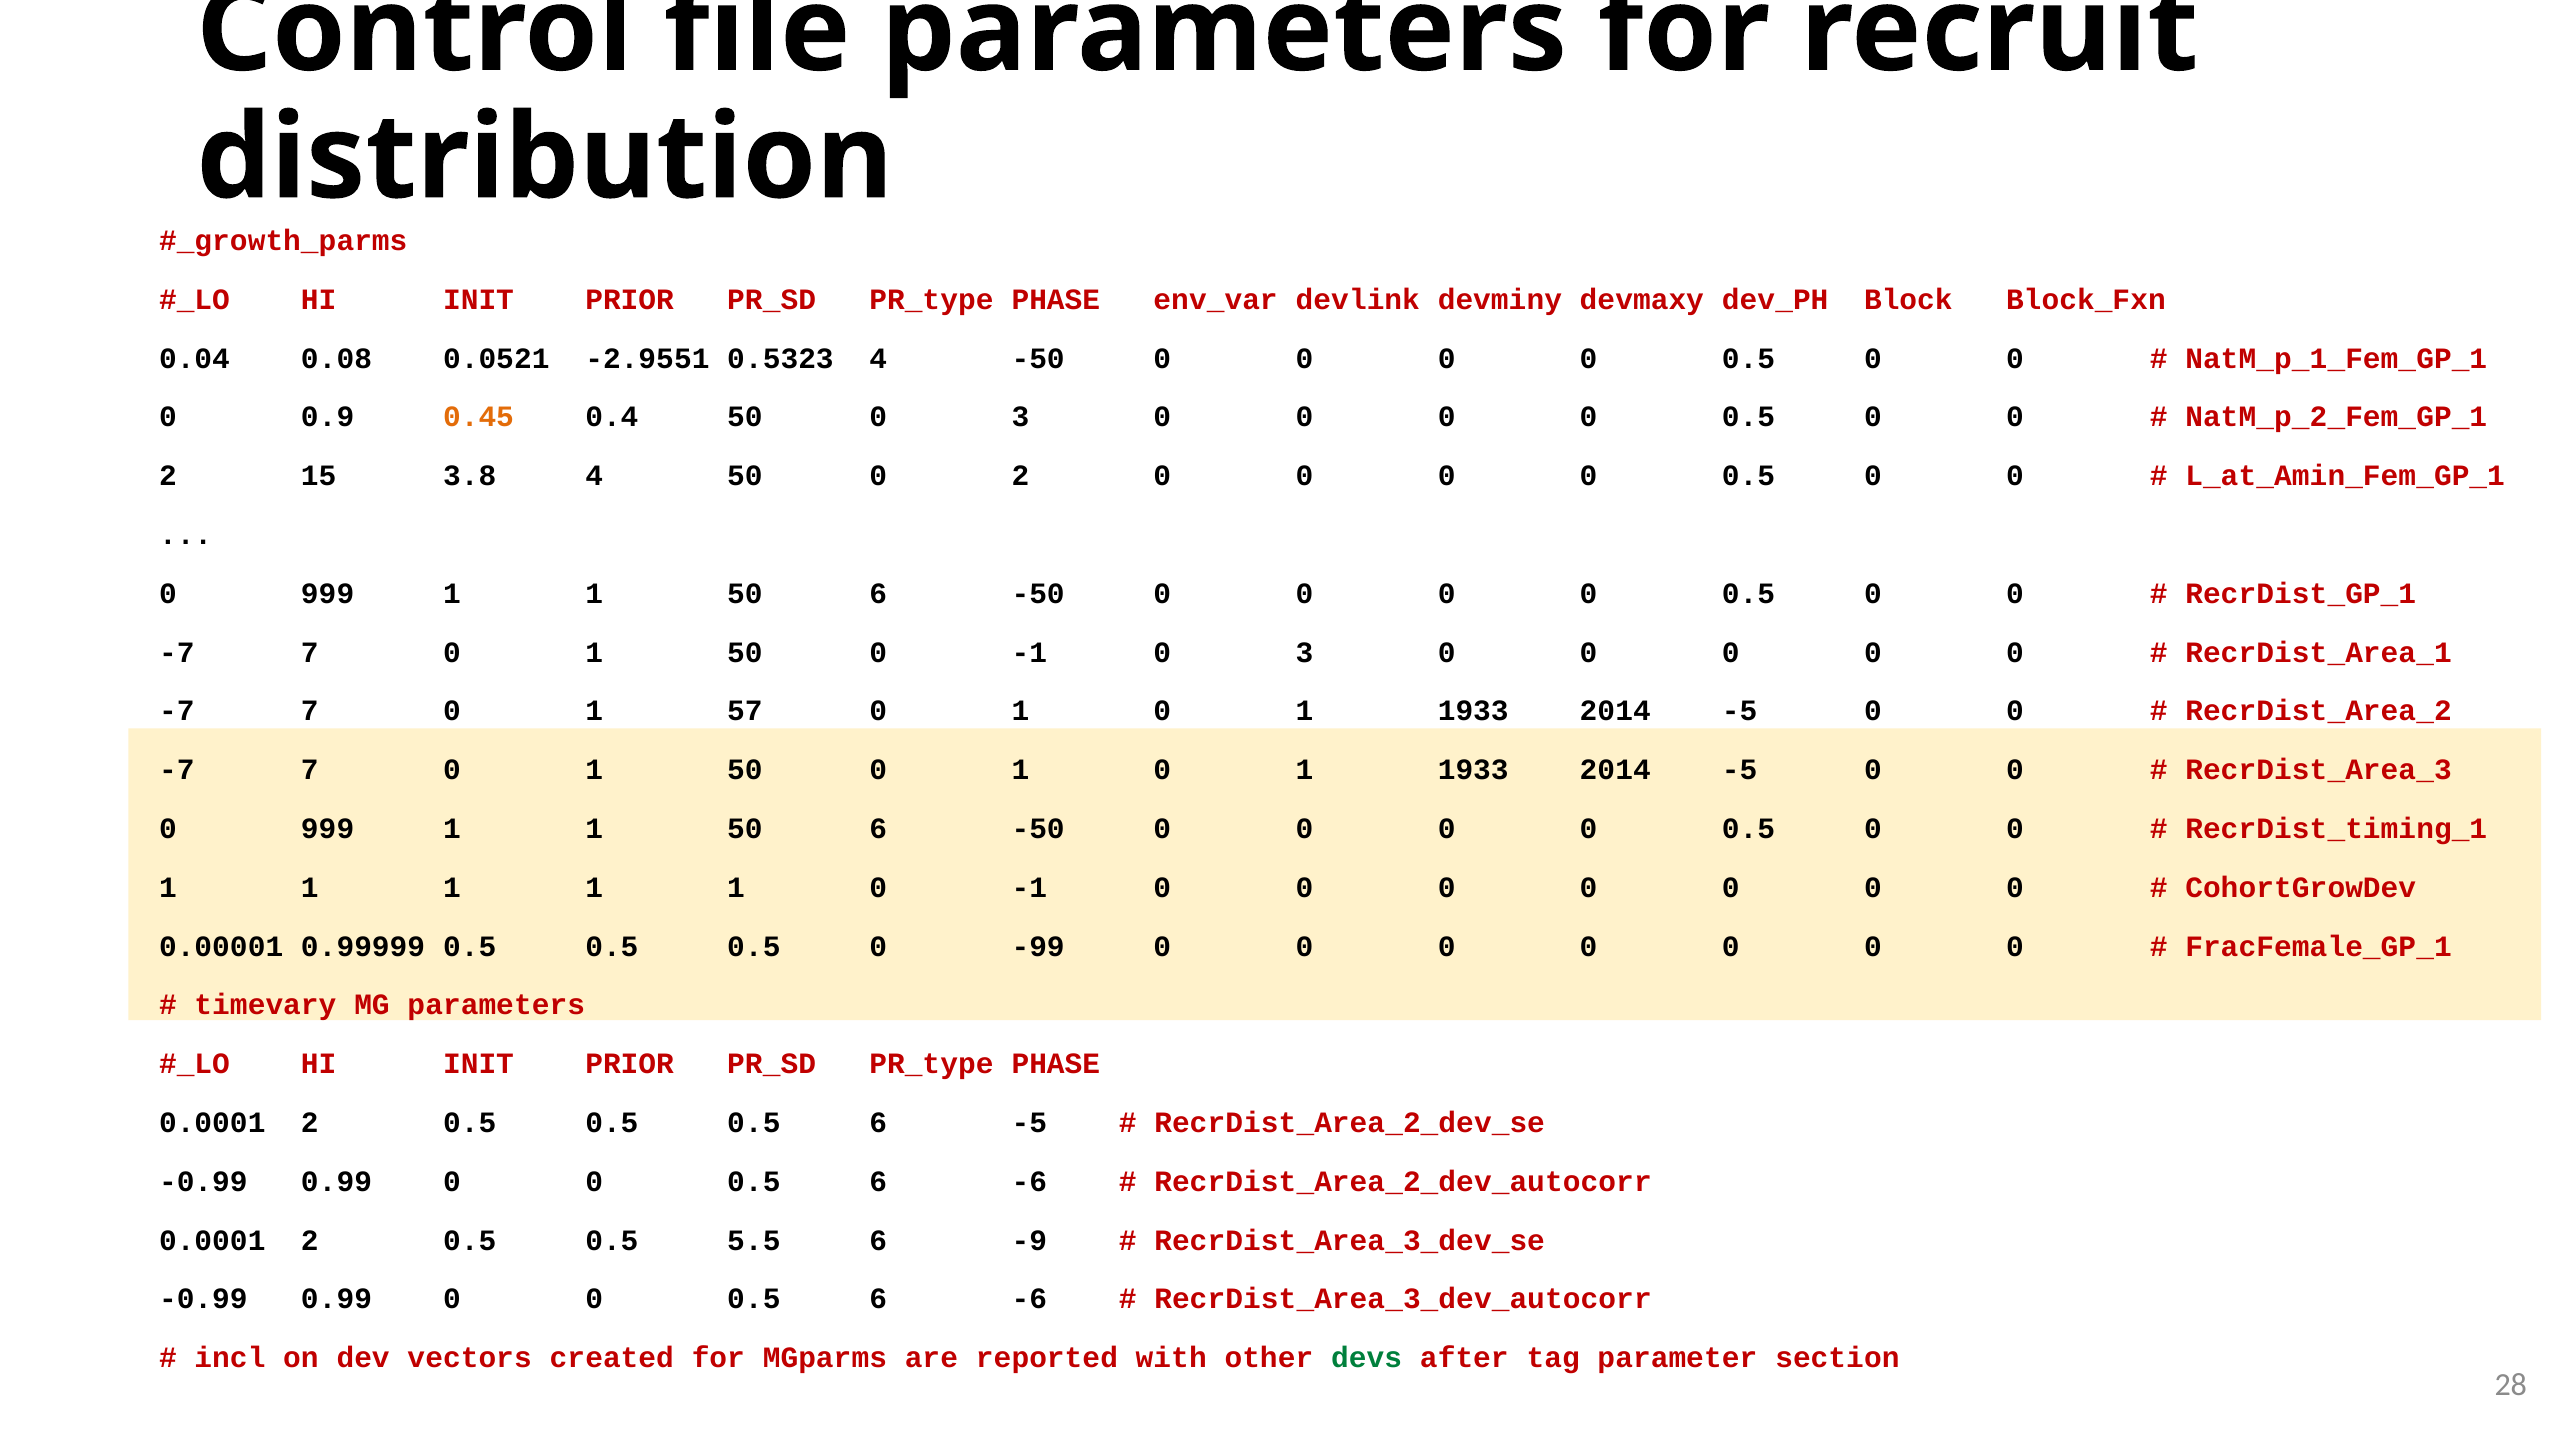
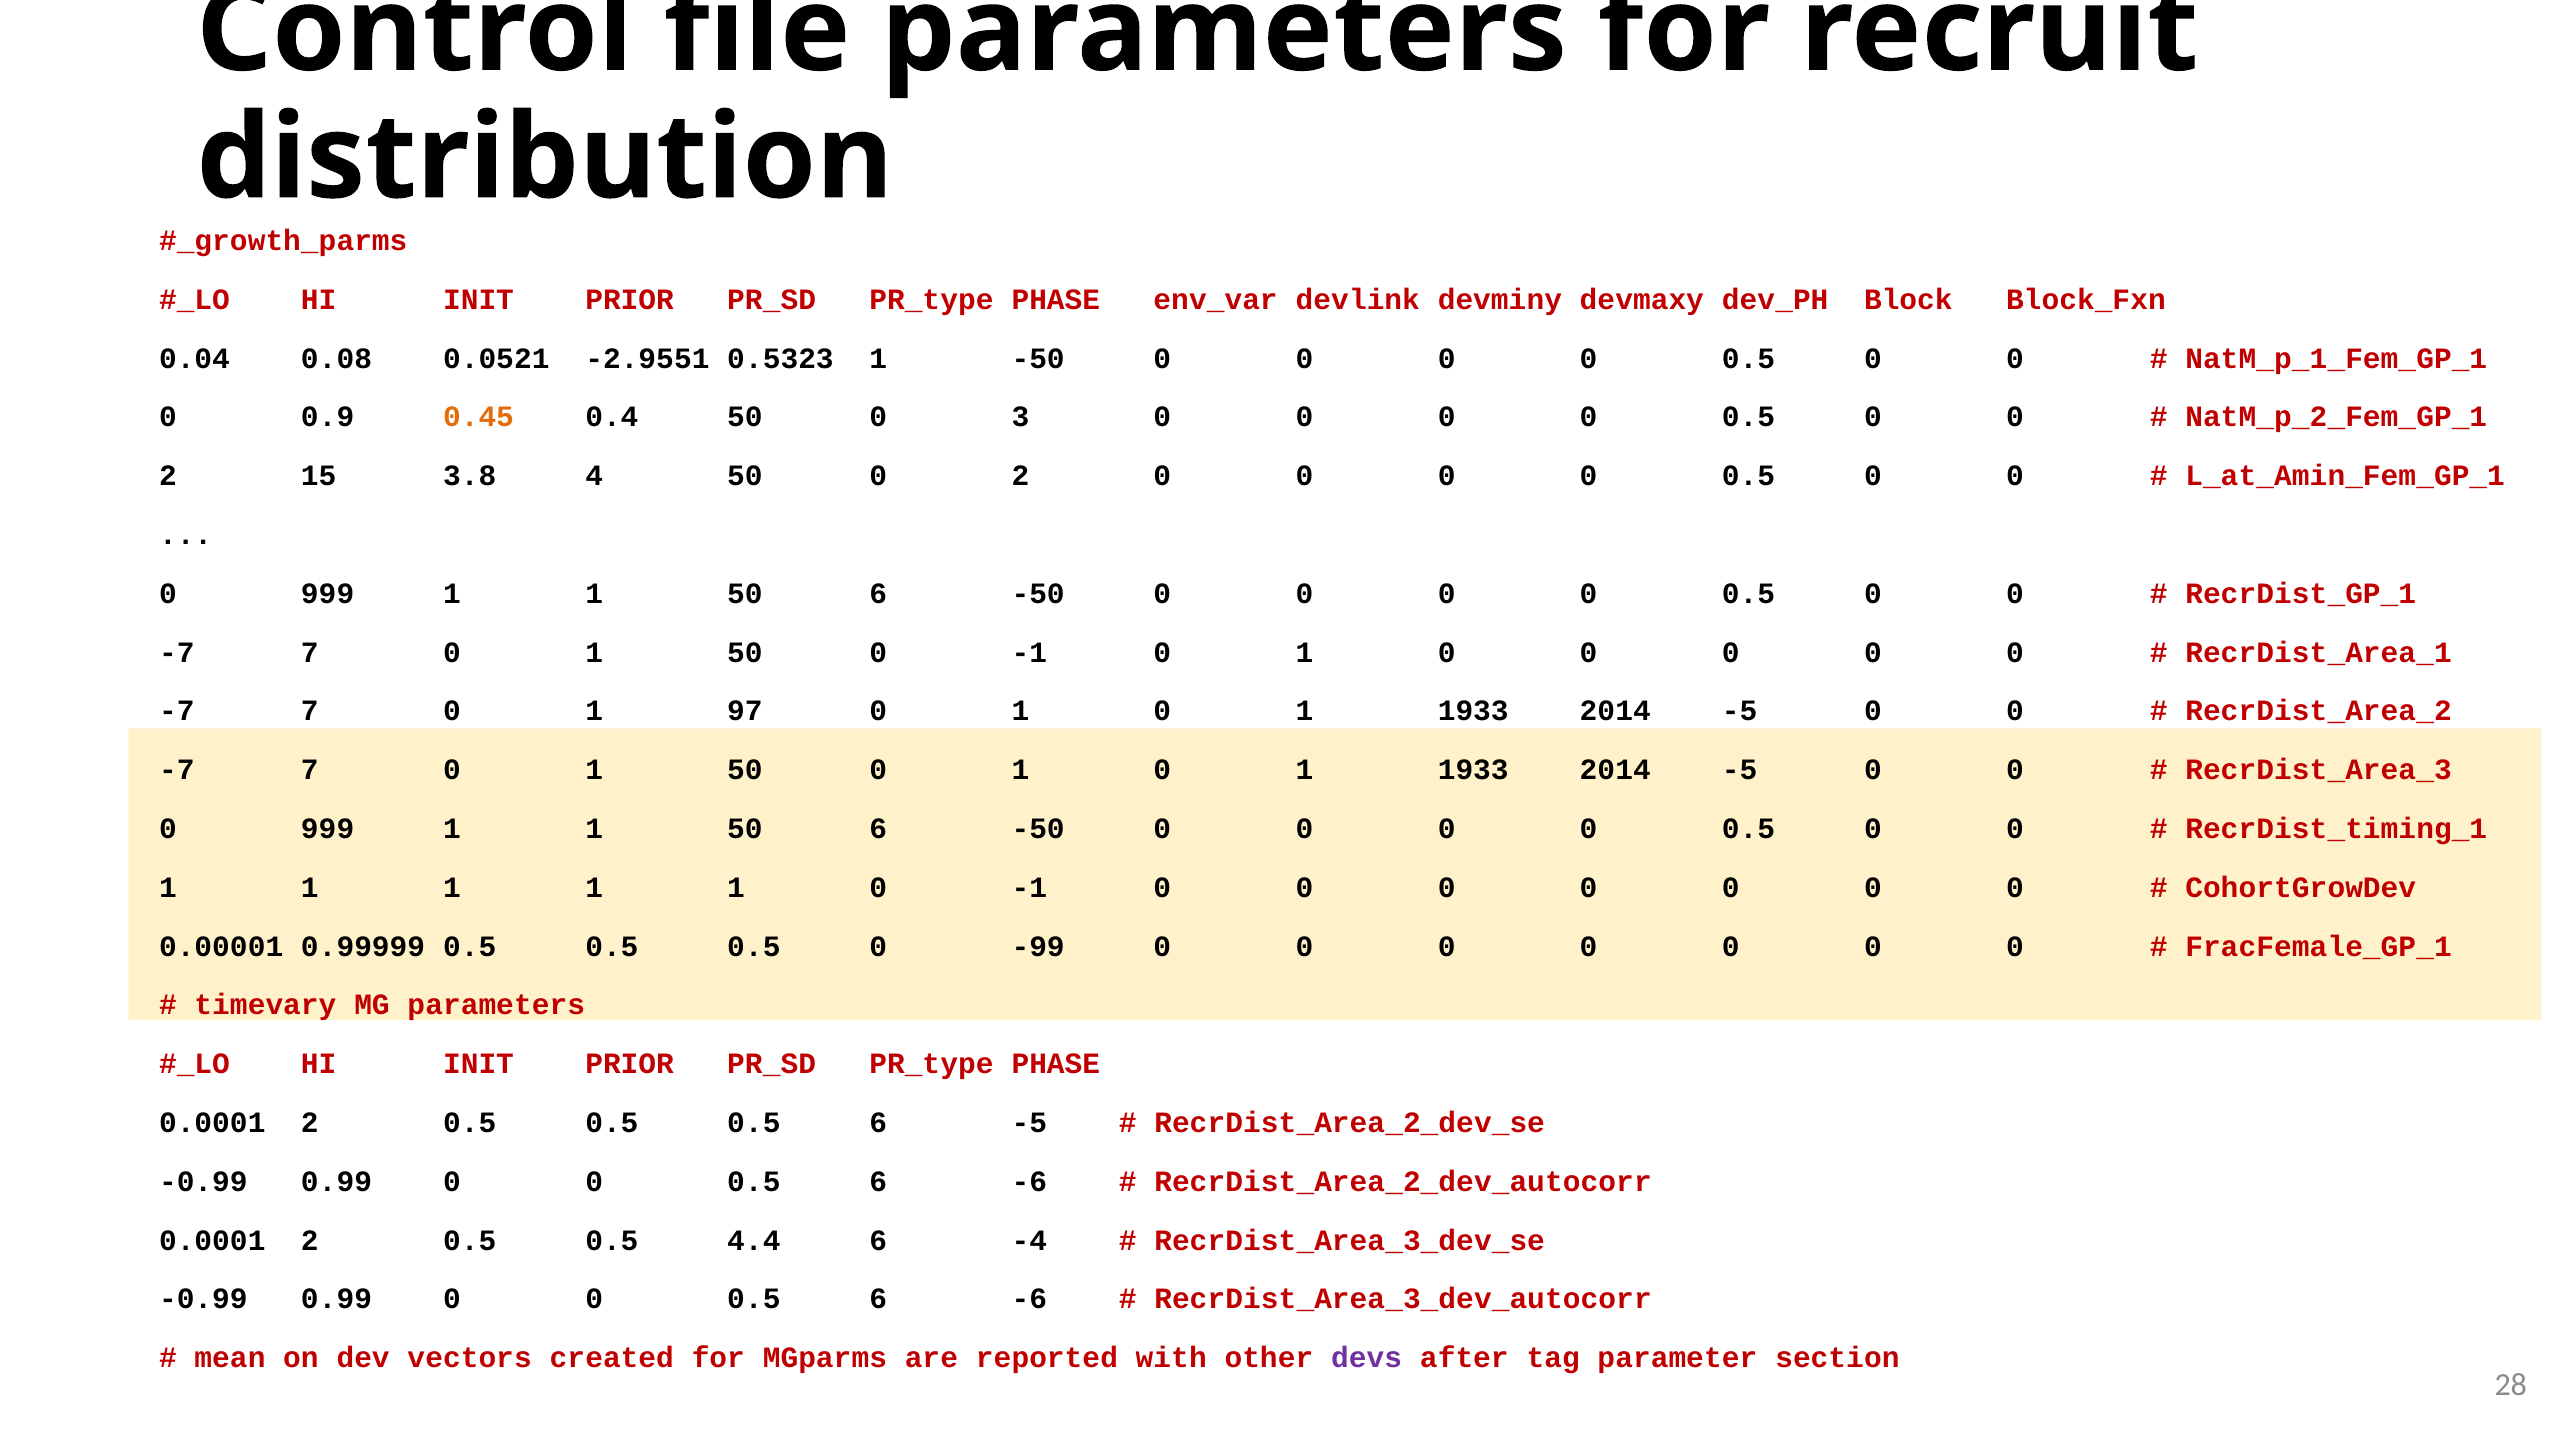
0.5323 4: 4 -> 1
-1 0 3: 3 -> 1
57: 57 -> 97
5.5: 5.5 -> 4.4
-9: -9 -> -4
incl: incl -> mean
devs colour: green -> purple
